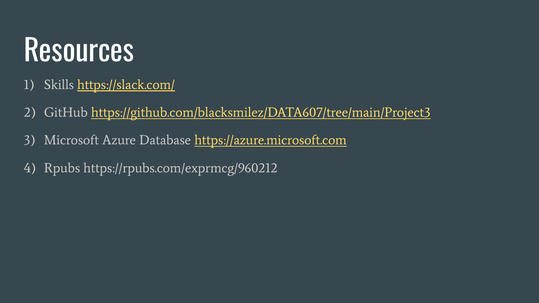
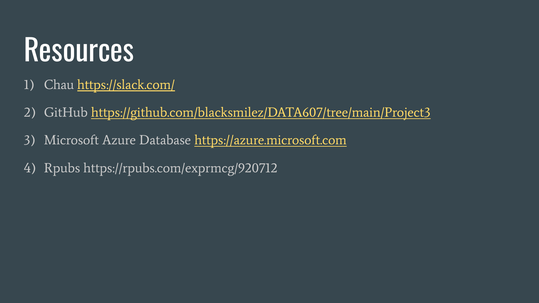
Skills: Skills -> Chau
https://rpubs.com/exprmcg/960212: https://rpubs.com/exprmcg/960212 -> https://rpubs.com/exprmcg/920712
